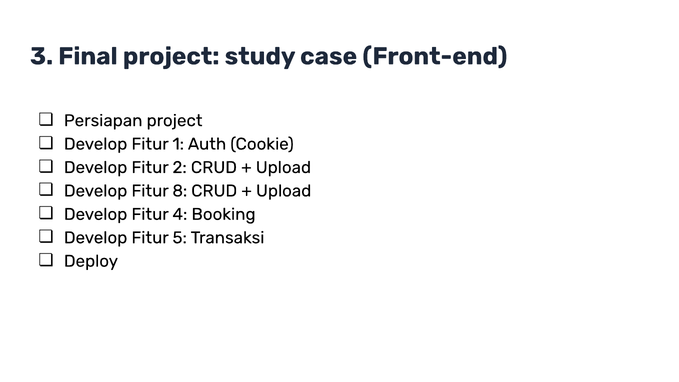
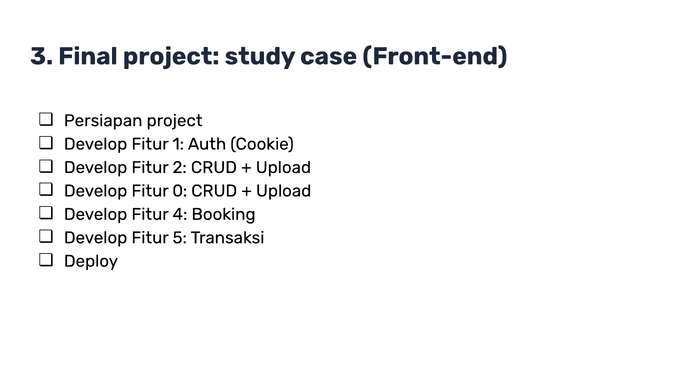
8: 8 -> 0
